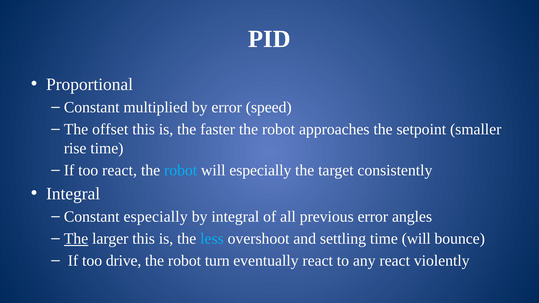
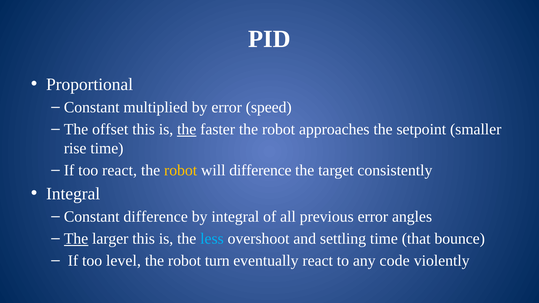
the at (187, 129) underline: none -> present
robot at (181, 170) colour: light blue -> yellow
will especially: especially -> difference
Constant especially: especially -> difference
time will: will -> that
drive: drive -> level
any react: react -> code
